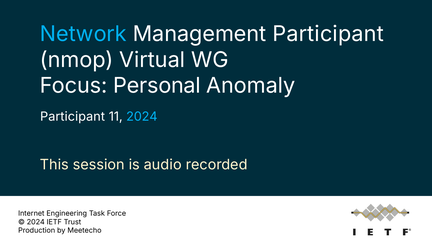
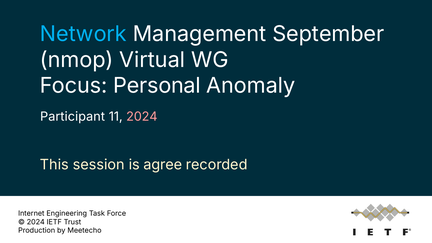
Management Participant: Participant -> September
2024 at (142, 117) colour: light blue -> pink
audio: audio -> agree
